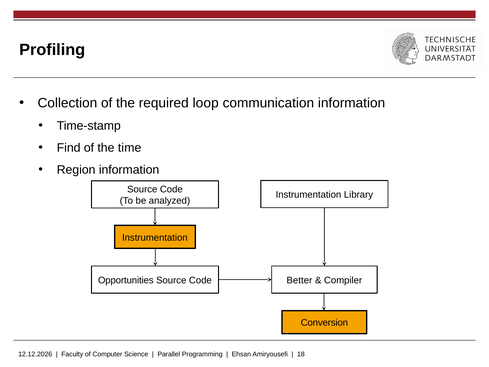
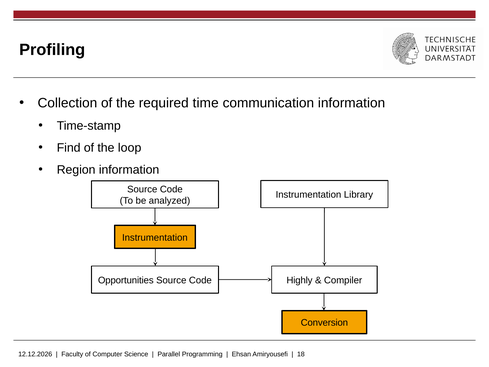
loop: loop -> time
time: time -> loop
Better: Better -> Highly
